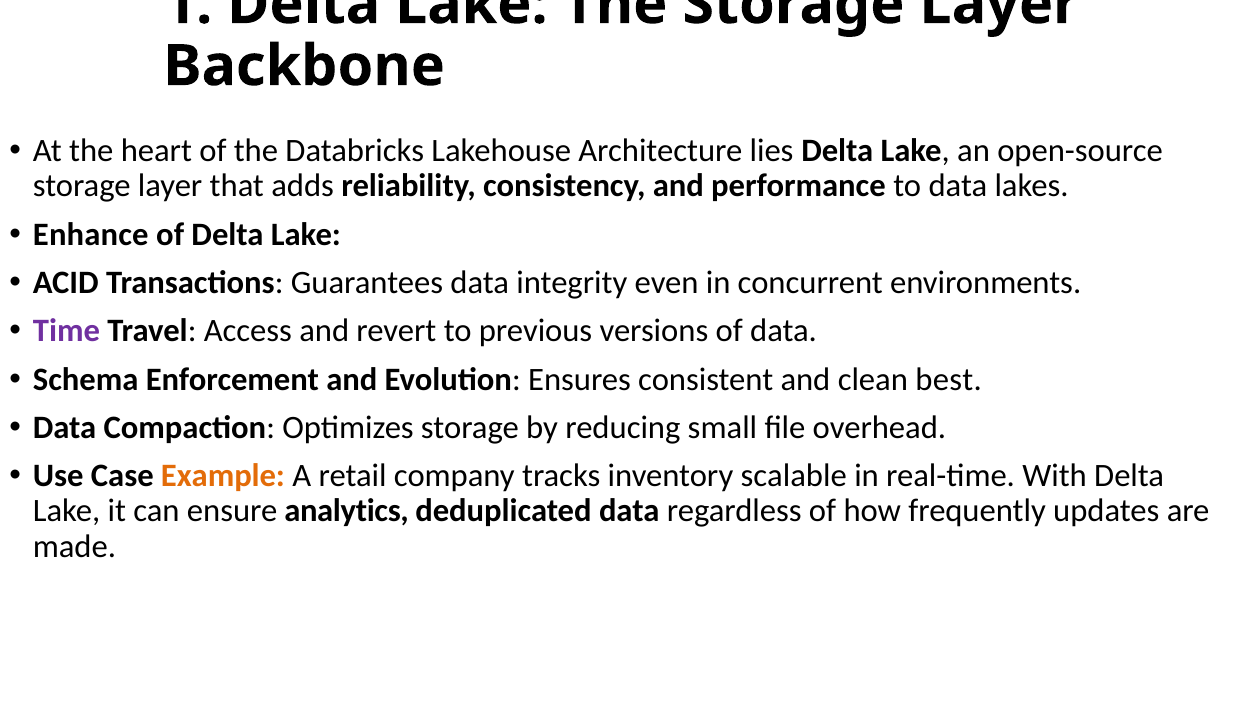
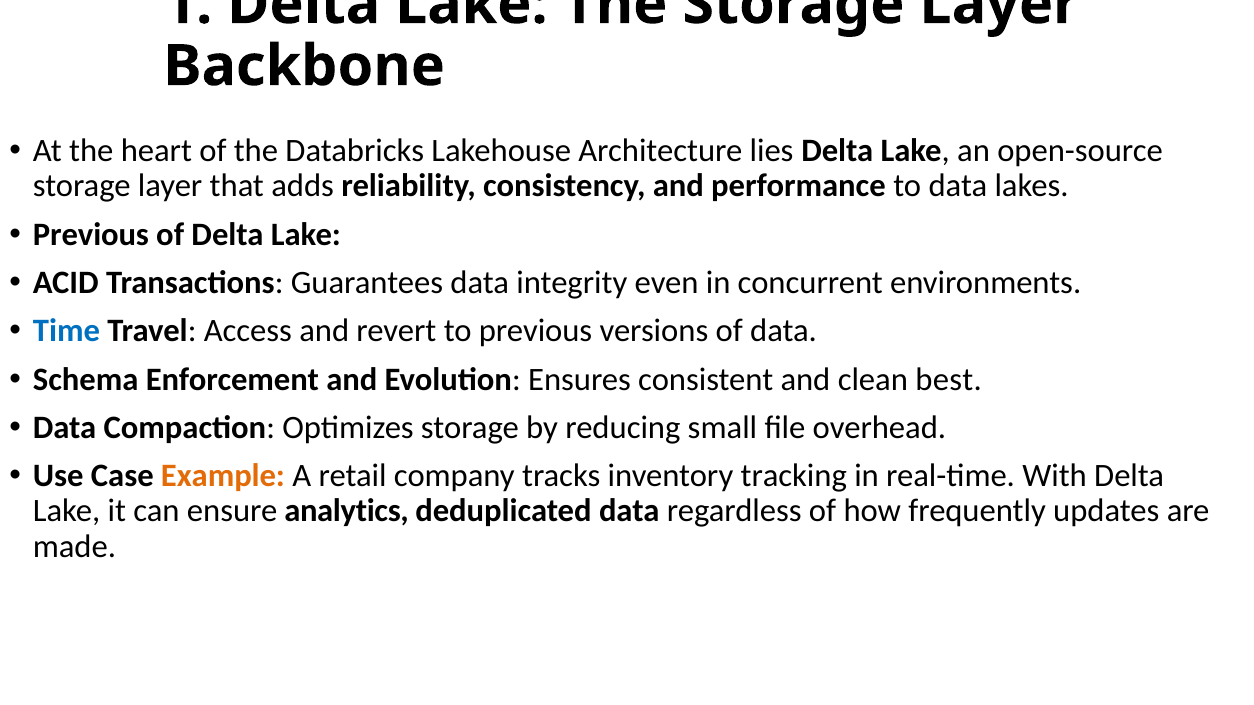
Enhance at (91, 235): Enhance -> Previous
Time colour: purple -> blue
scalable: scalable -> tracking
